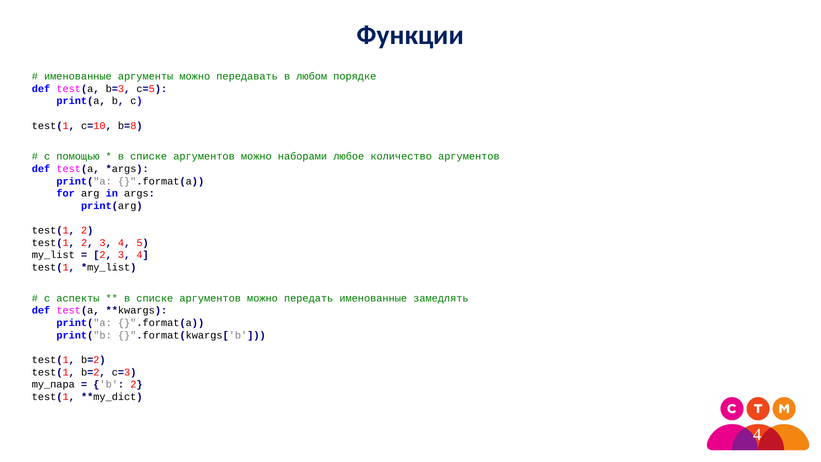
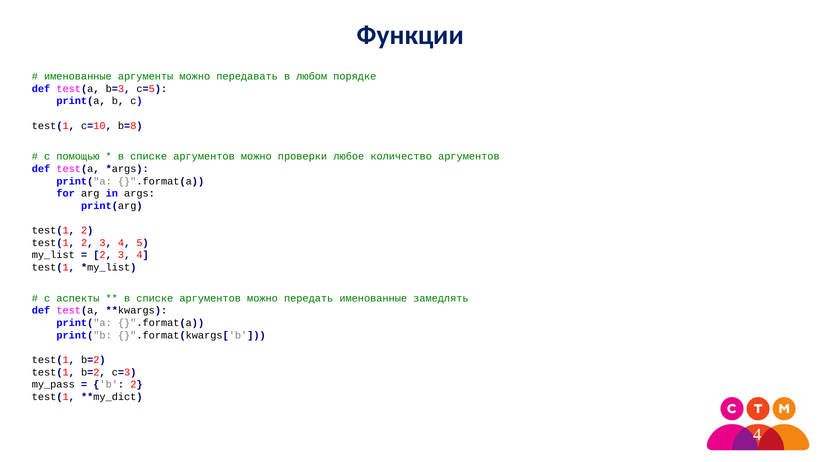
наборами: наборами -> проверки
my_пара: my_пара -> my_pass
